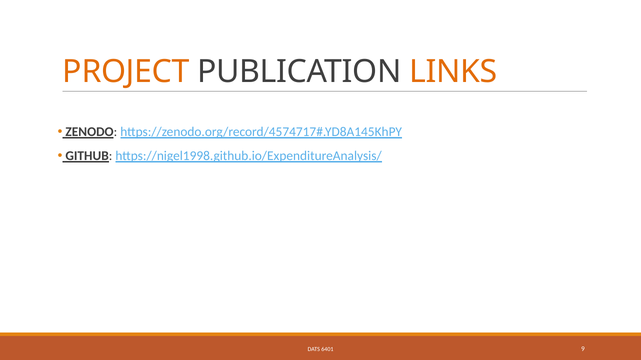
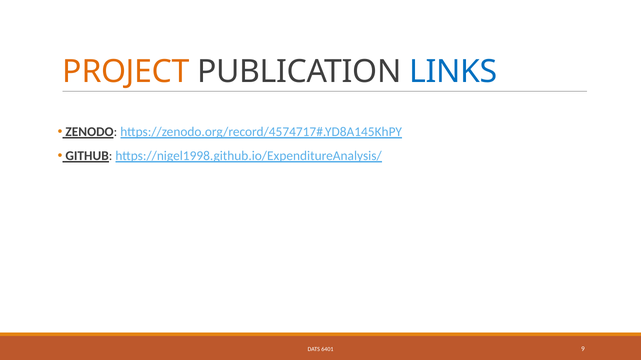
LINKS colour: orange -> blue
